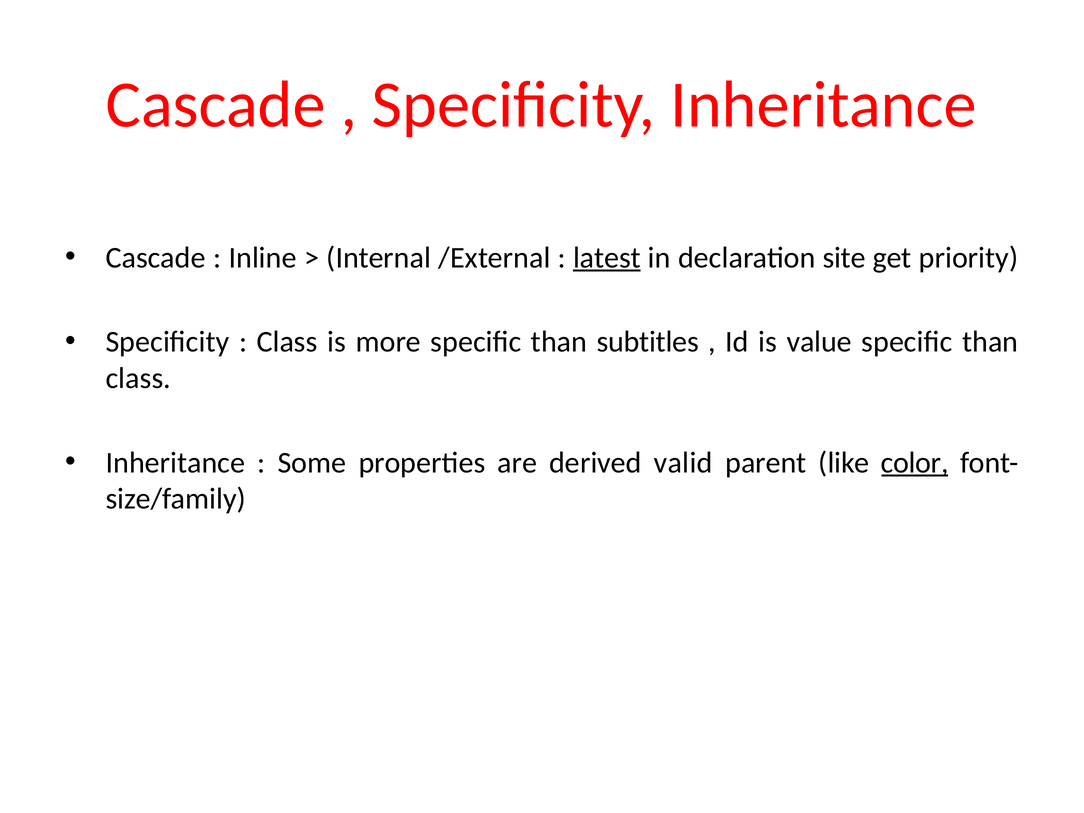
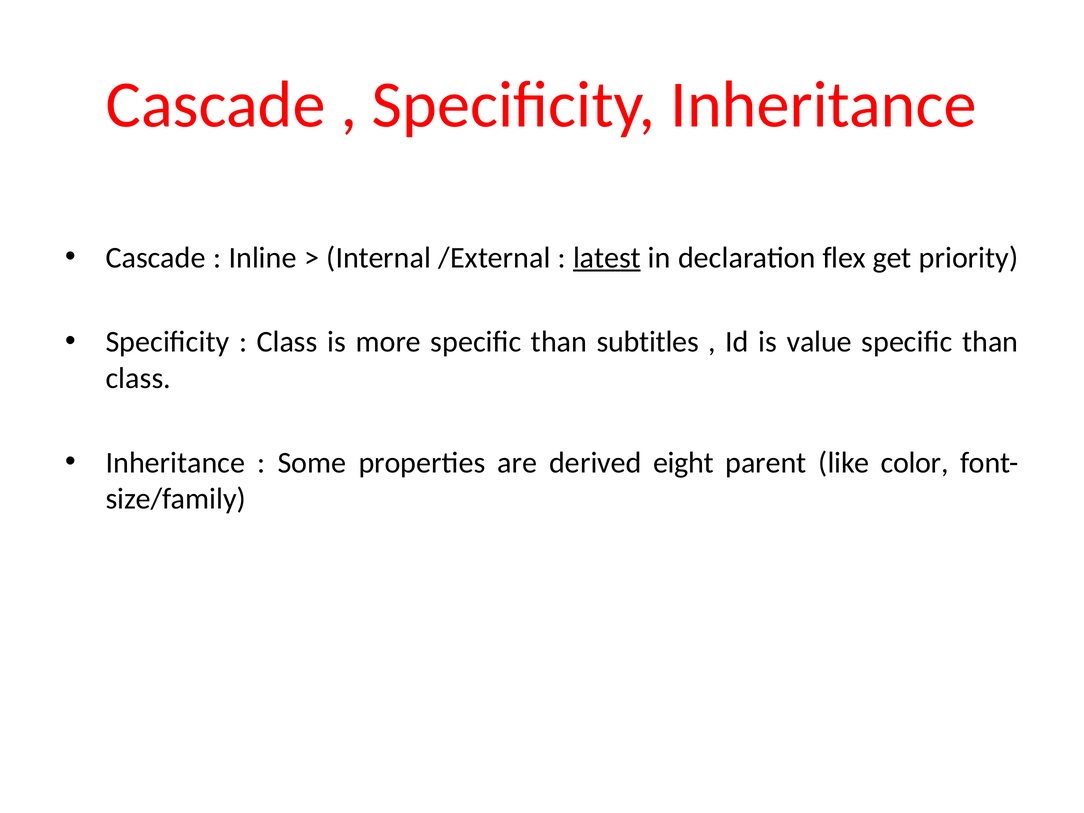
site: site -> flex
valid: valid -> eight
color underline: present -> none
